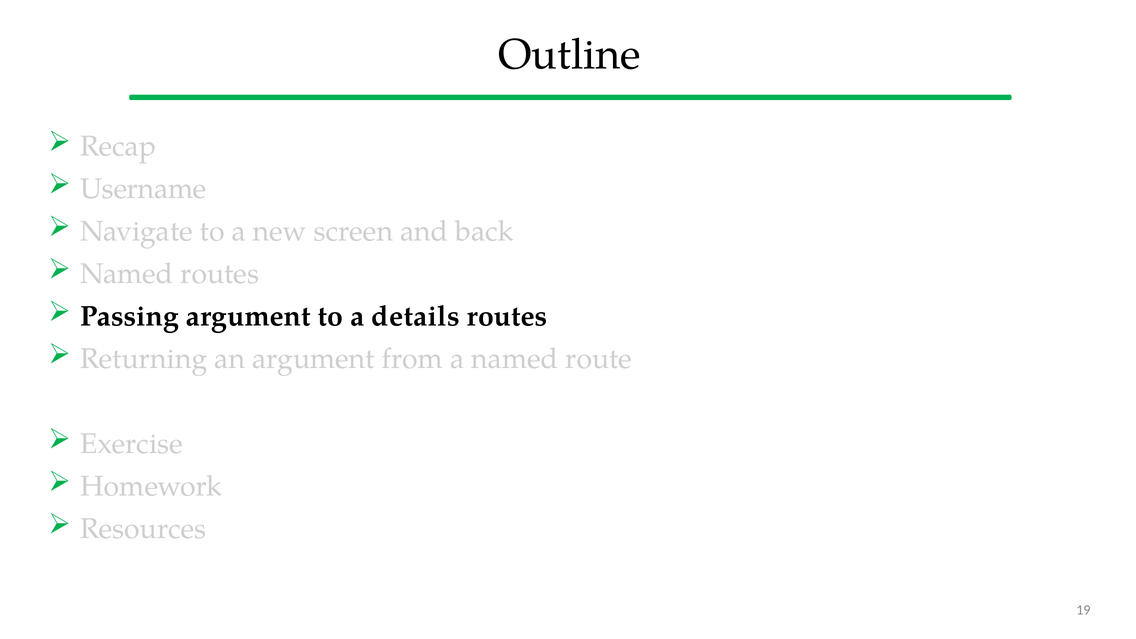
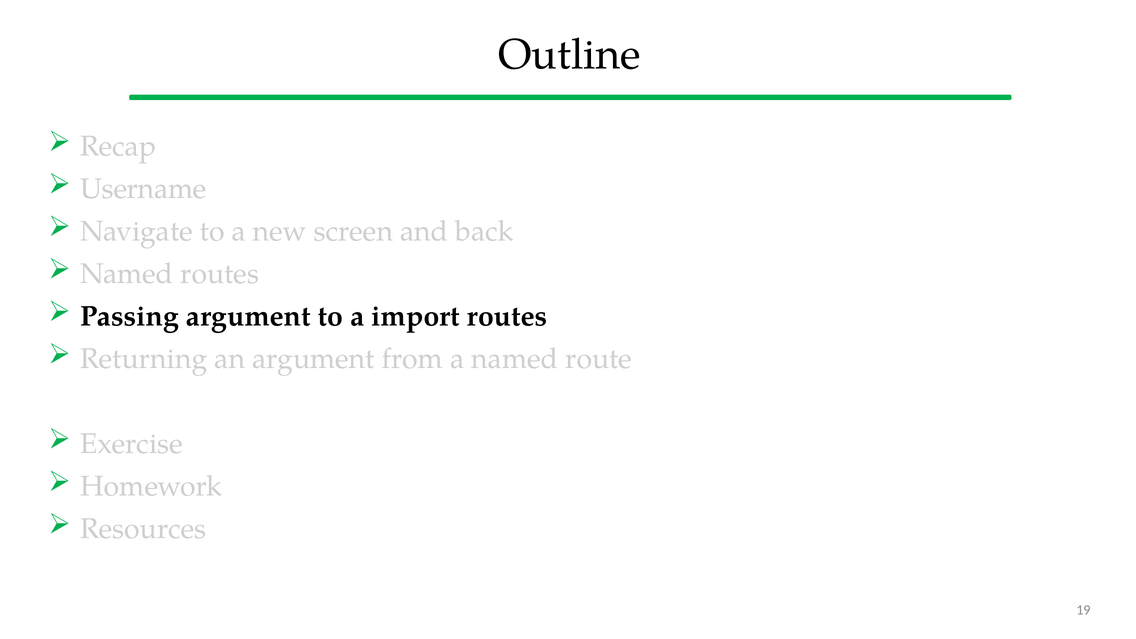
details: details -> import
